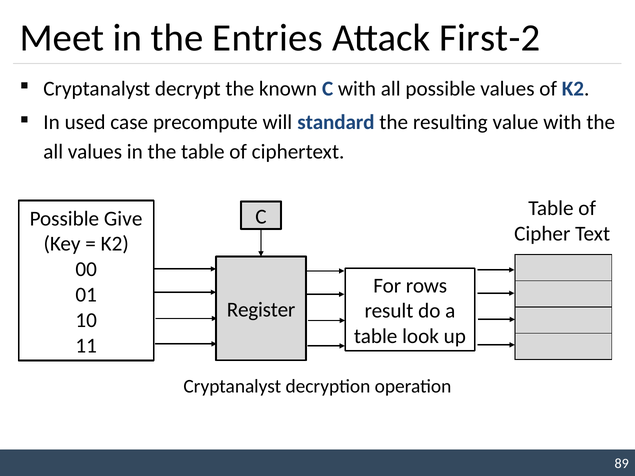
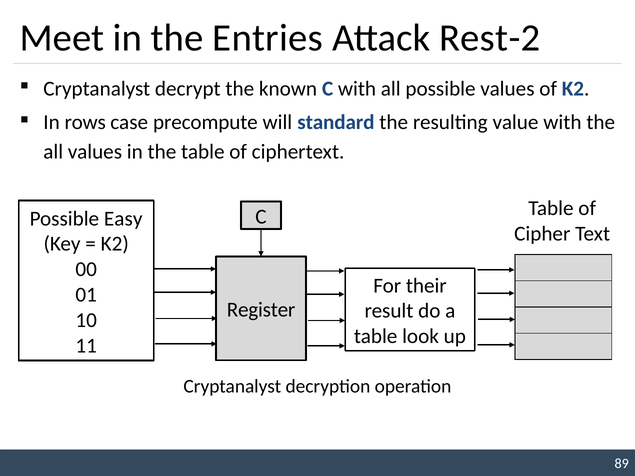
First-2: First-2 -> Rest-2
used: used -> rows
Give: Give -> Easy
rows: rows -> their
